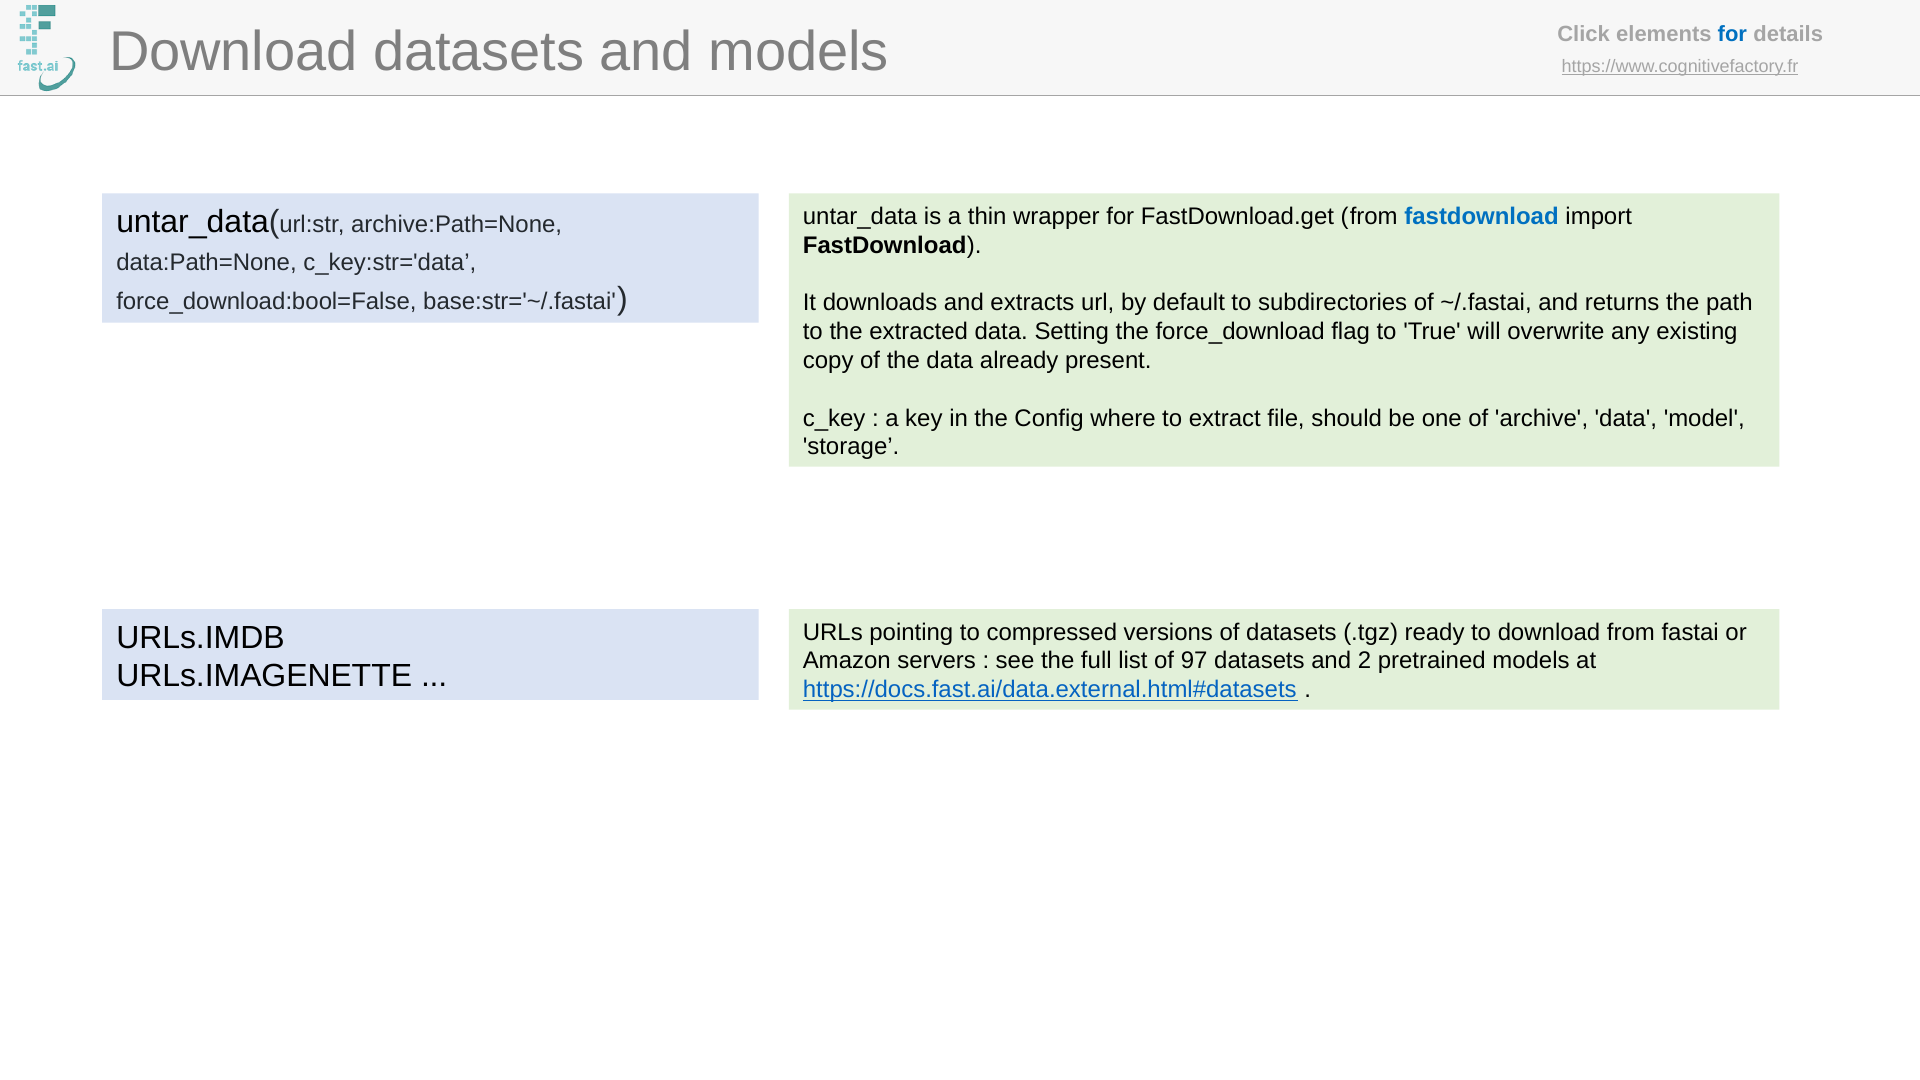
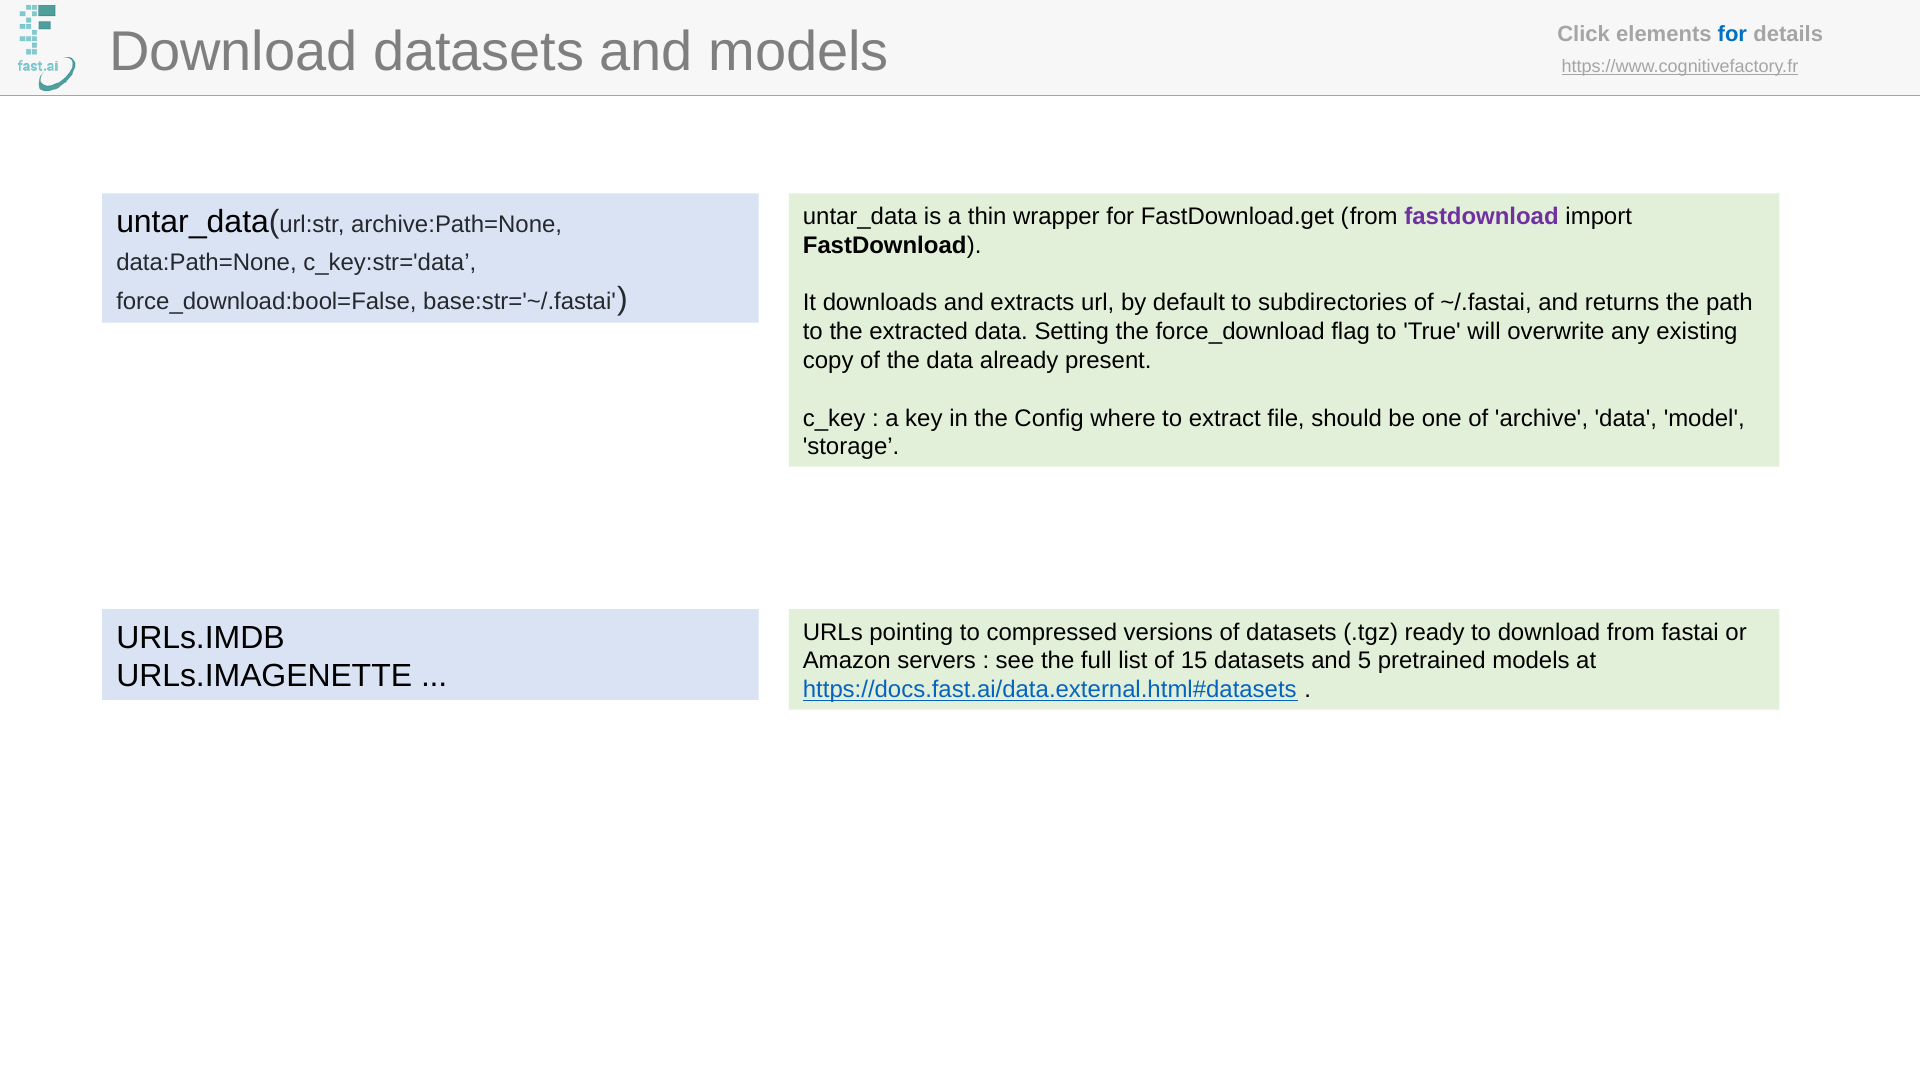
fastdownload at (1482, 217) colour: blue -> purple
97: 97 -> 15
2: 2 -> 5
